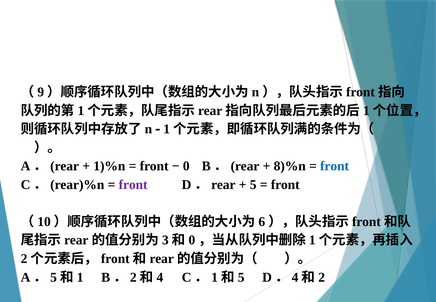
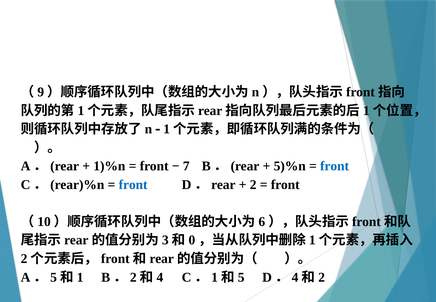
0: 0 -> 7
8)%n: 8)%n -> 5)%n
front at (133, 185) colour: purple -> blue
5: 5 -> 2
